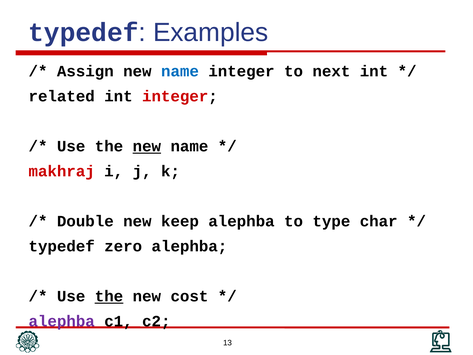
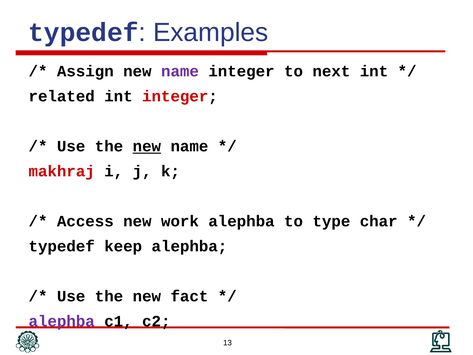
name at (180, 71) colour: blue -> purple
Double: Double -> Access
keep: keep -> work
zero: zero -> keep
the at (109, 296) underline: present -> none
cost: cost -> fact
